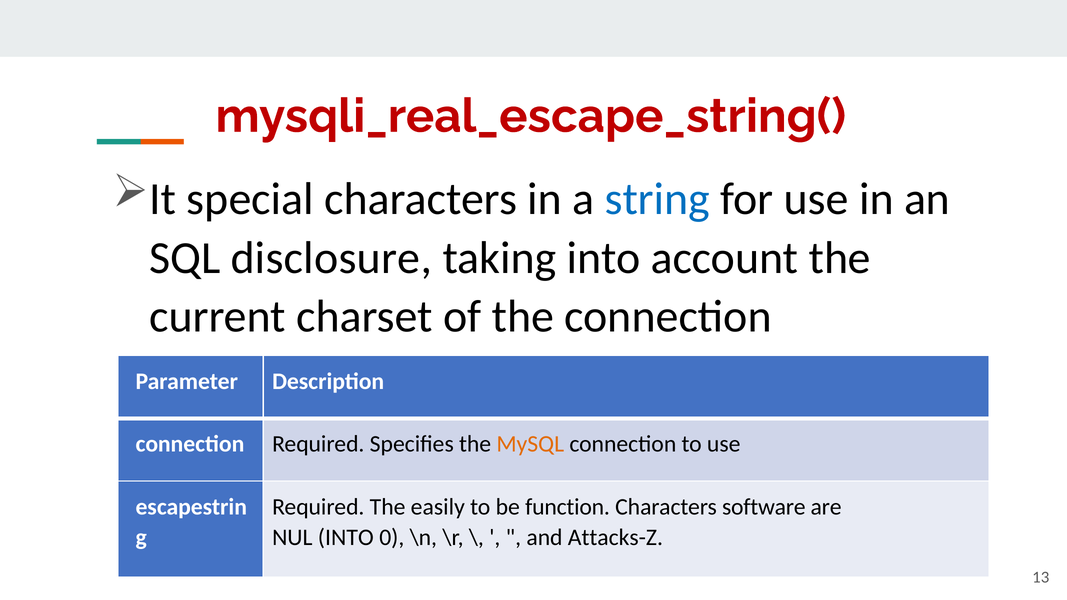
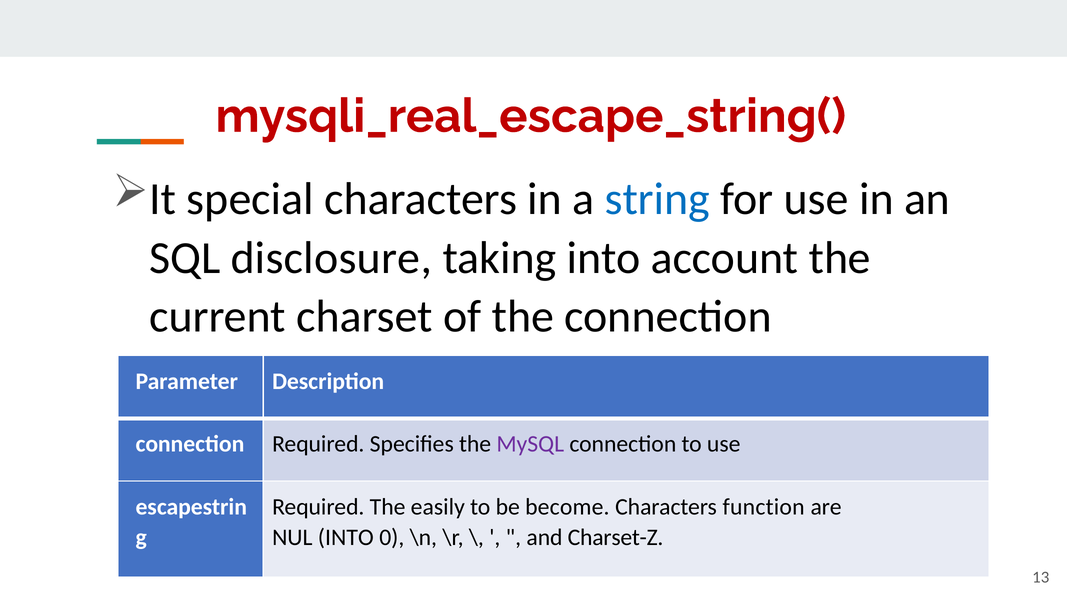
MySQL colour: orange -> purple
function: function -> become
software: software -> function
Attacks-Z: Attacks-Z -> Charset-Z
